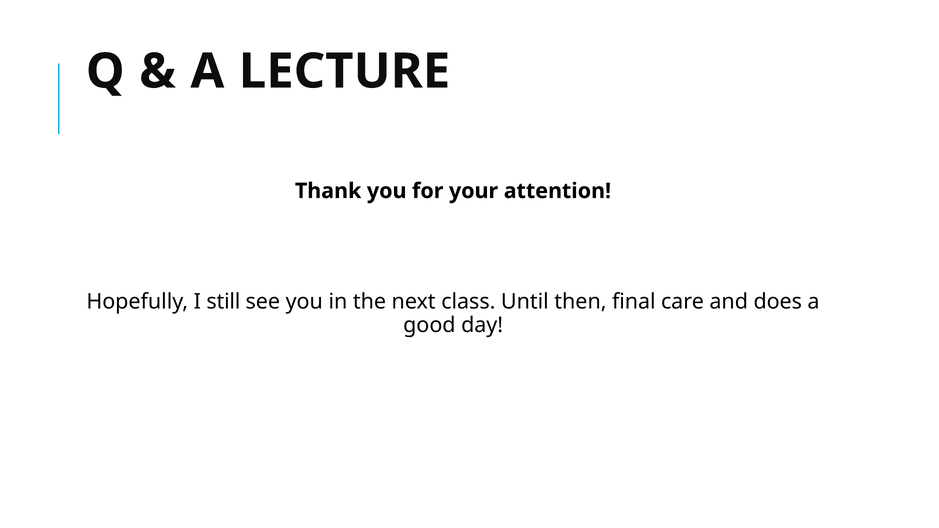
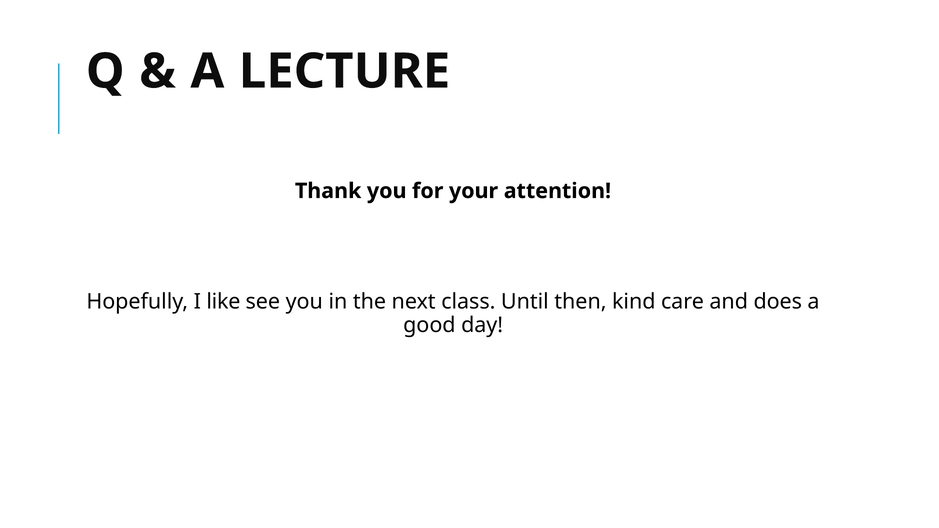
still: still -> like
final: final -> kind
